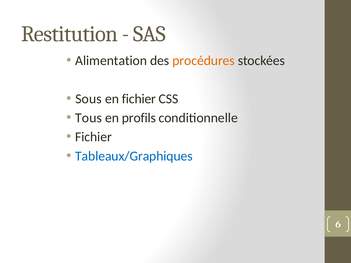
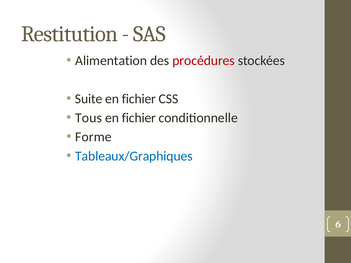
procédures colour: orange -> red
Sous: Sous -> Suite
profils at (139, 118): profils -> fichier
Fichier at (93, 137): Fichier -> Forme
